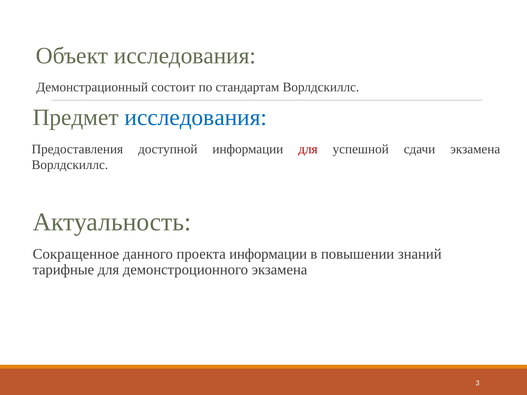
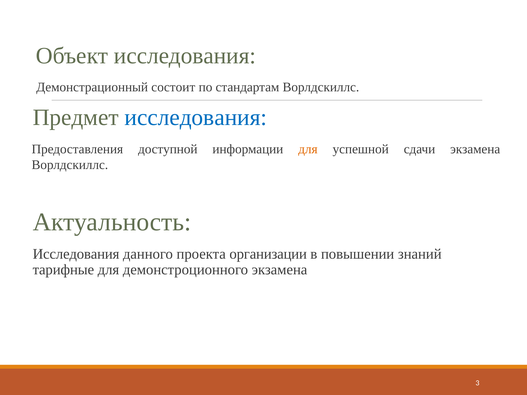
для at (308, 149) colour: red -> orange
Сокращенное at (76, 254): Сокращенное -> Исследования
проекта информации: информации -> организации
